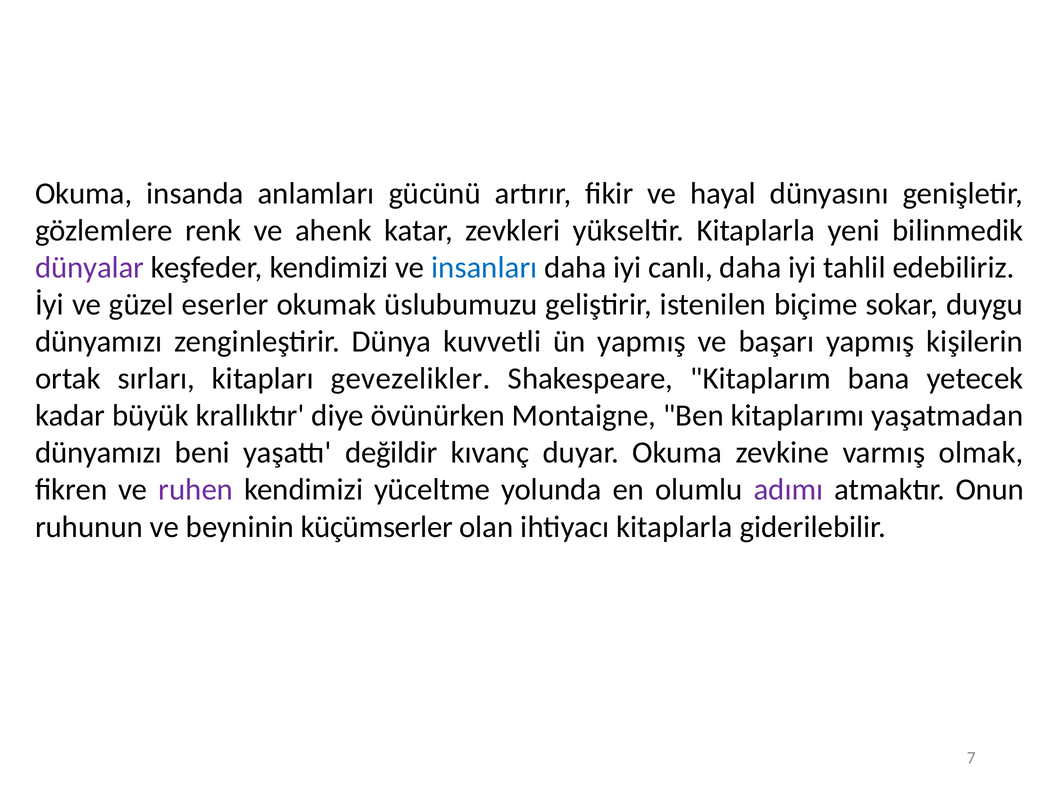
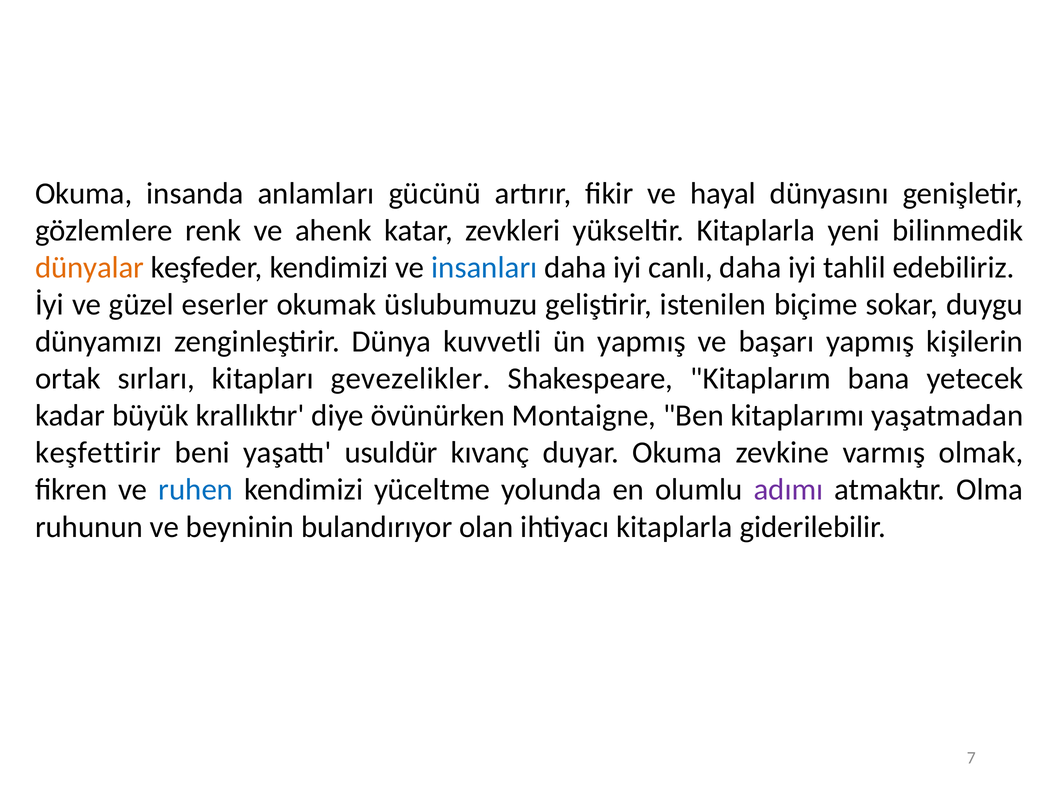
dünyalar colour: purple -> orange
dünyamızı at (98, 453): dünyamızı -> keşfettirir
değildir: değildir -> usuldür
ruhen colour: purple -> blue
Onun: Onun -> Olma
küçümserler: küçümserler -> bulandırıyor
